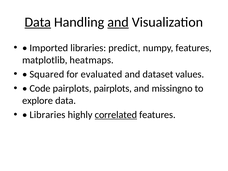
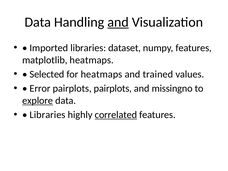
Data at (38, 22) underline: present -> none
predict: predict -> dataset
Squared: Squared -> Selected
for evaluated: evaluated -> heatmaps
dataset: dataset -> trained
Code: Code -> Error
explore underline: none -> present
